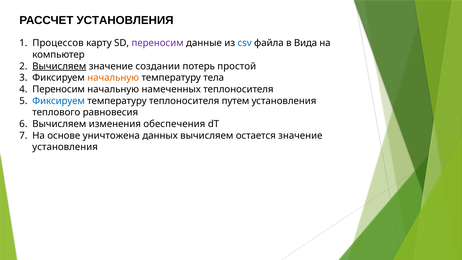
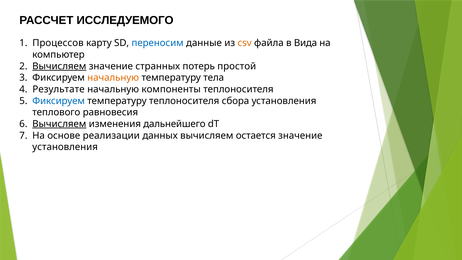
РАССЧЕТ УСТАНОВЛЕНИЯ: УСТАНОВЛЕНИЯ -> ИССЛЕДУЕМОГО
переносим at (158, 43) colour: purple -> blue
csv colour: blue -> orange
создании: создании -> странных
Переносим at (59, 89): Переносим -> Результате
намеченных: намеченных -> компоненты
путем: путем -> сбора
Вычисляем at (59, 124) underline: none -> present
обеспечения: обеспечения -> дальнейшего
уничтожена: уничтожена -> реализации
